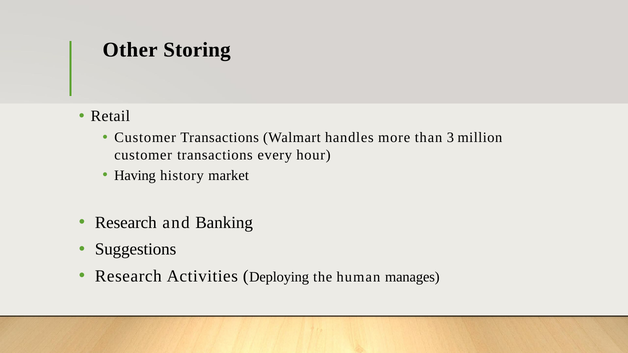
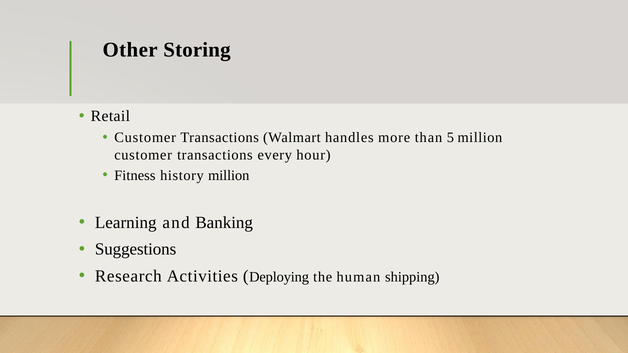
3: 3 -> 5
Having: Having -> Fitness
history market: market -> million
Research at (126, 223): Research -> Learning
manages: manages -> shipping
